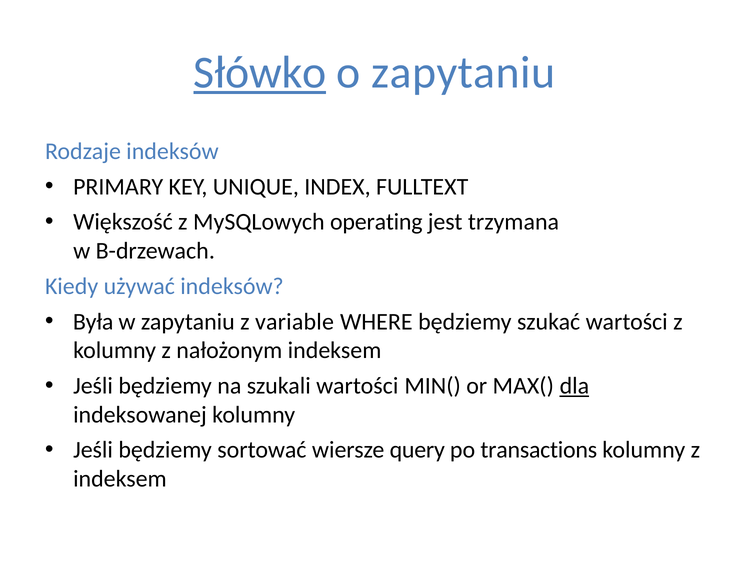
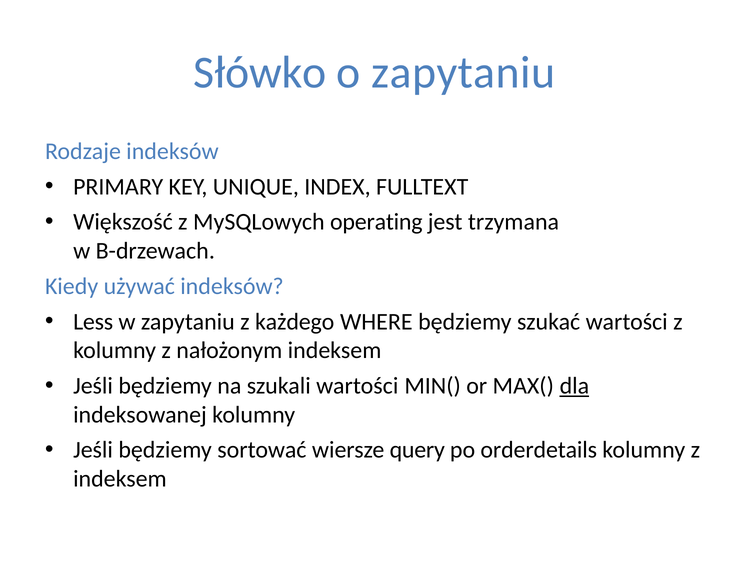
Słówko underline: present -> none
Była: Była -> Less
variable: variable -> każdego
transactions: transactions -> orderdetails
